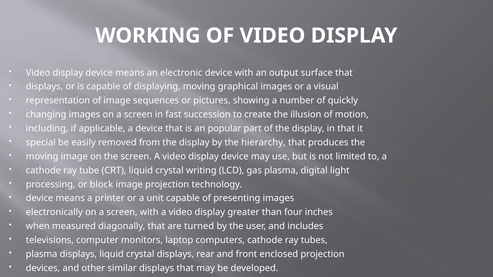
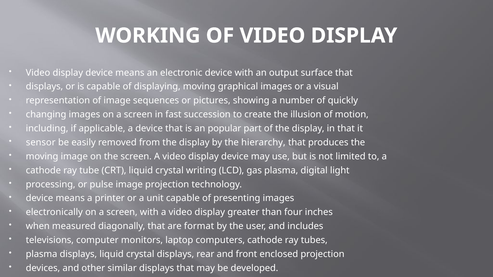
special: special -> sensor
block: block -> pulse
turned: turned -> format
